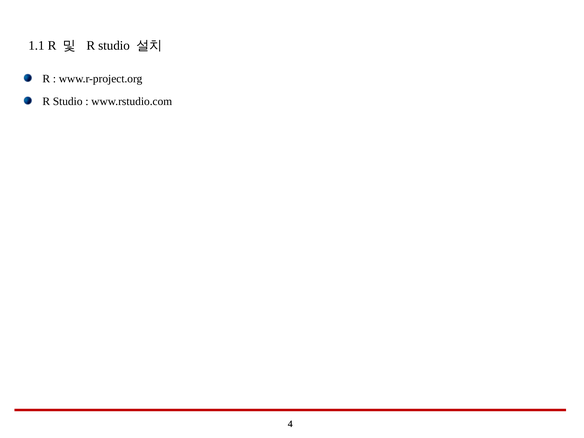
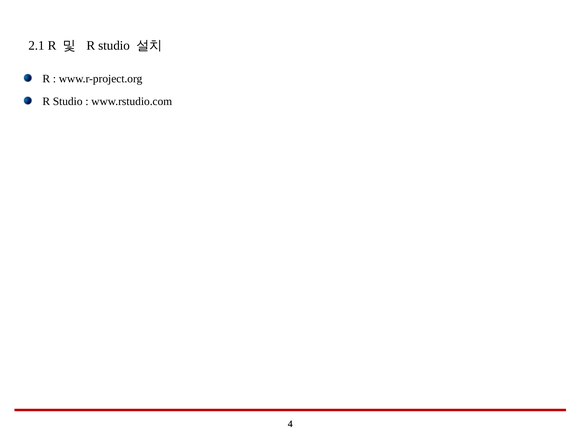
1.1: 1.1 -> 2.1
